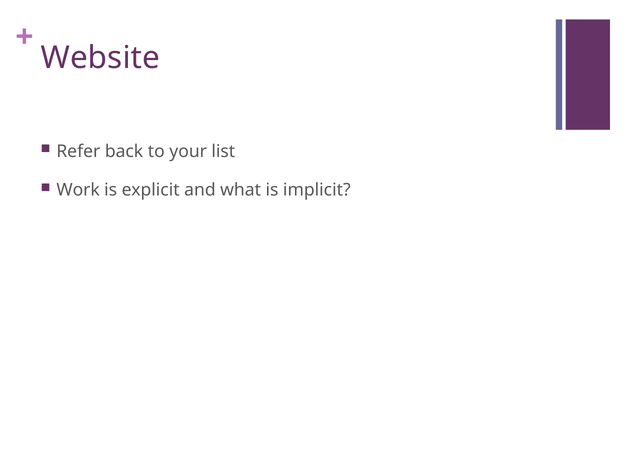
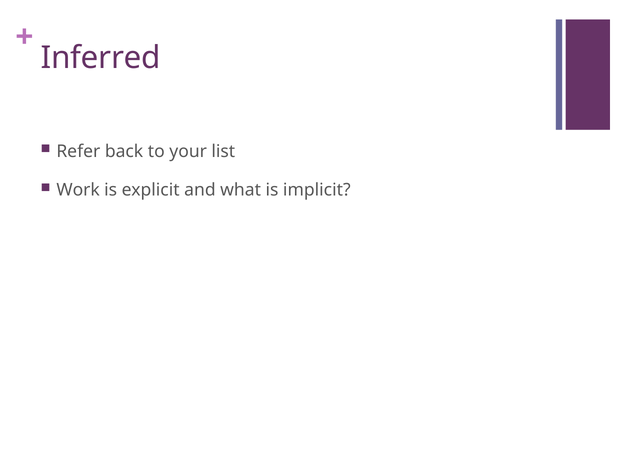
Website: Website -> Inferred
